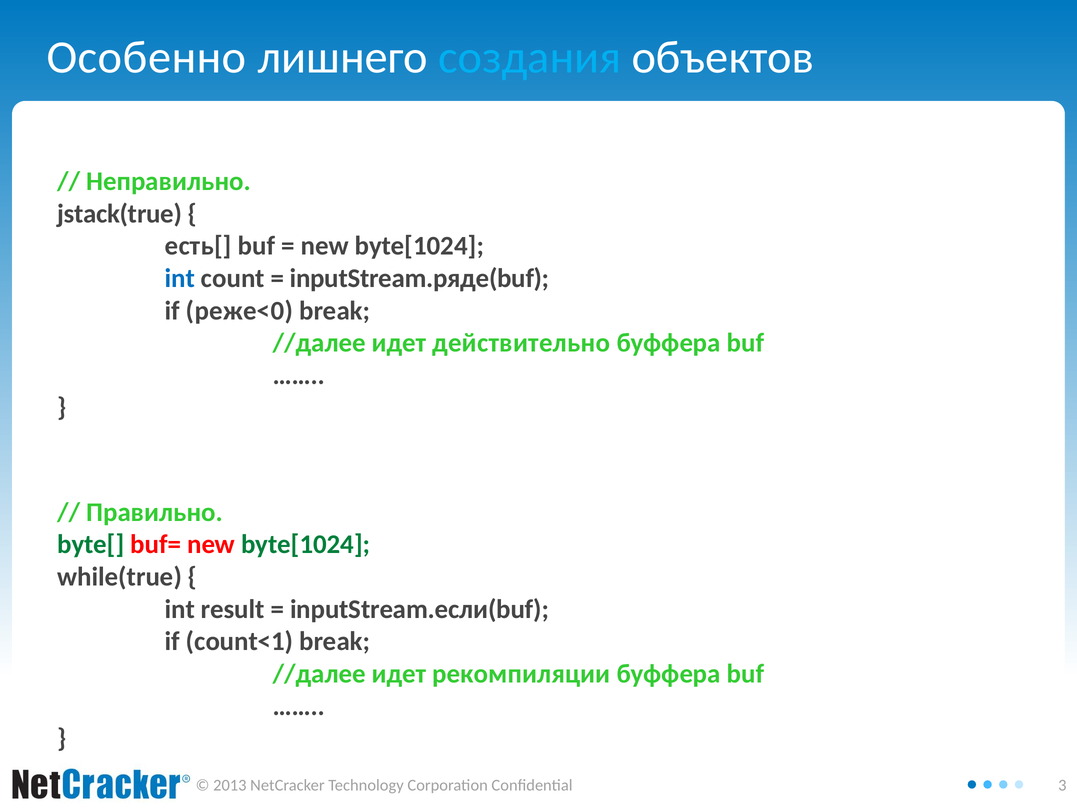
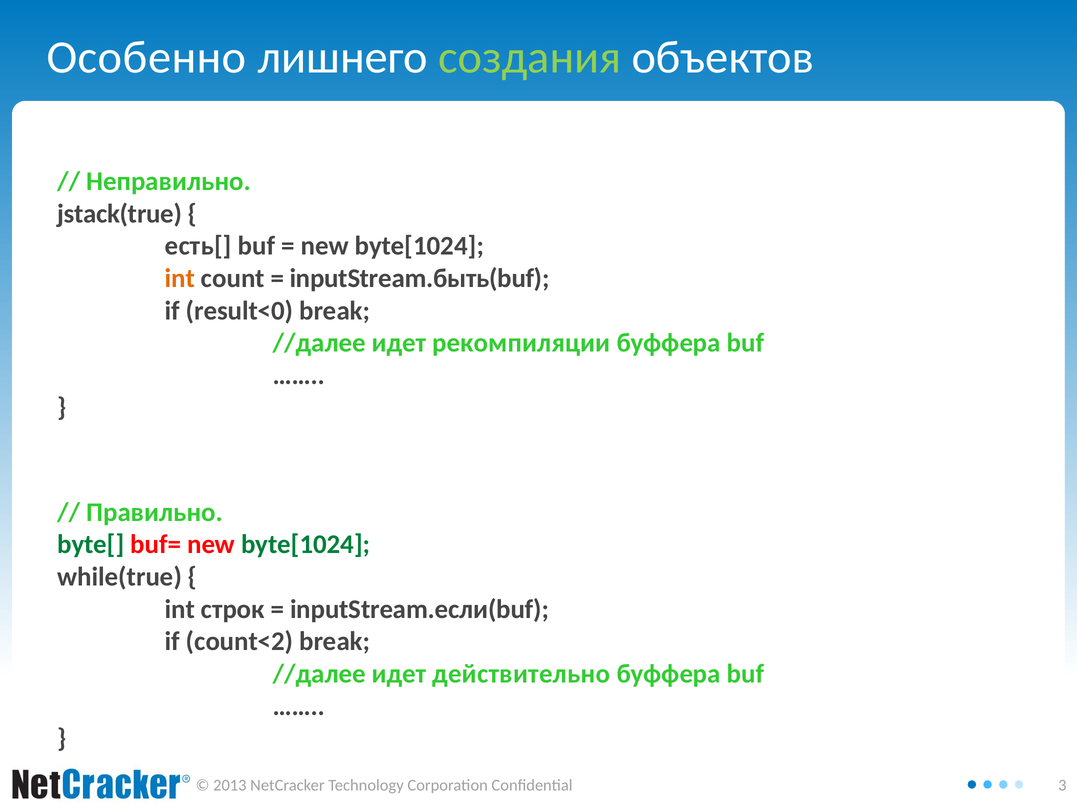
создания colour: light blue -> light green
int at (180, 278) colour: blue -> orange
inputStream.ряде(buf: inputStream.ряде(buf -> inputStream.быть(buf
реже<0: реже<0 -> result<0
действительно: действительно -> рекомпиляции
result: result -> строк
count<1: count<1 -> count<2
рекомпиляции: рекомпиляции -> действительно
